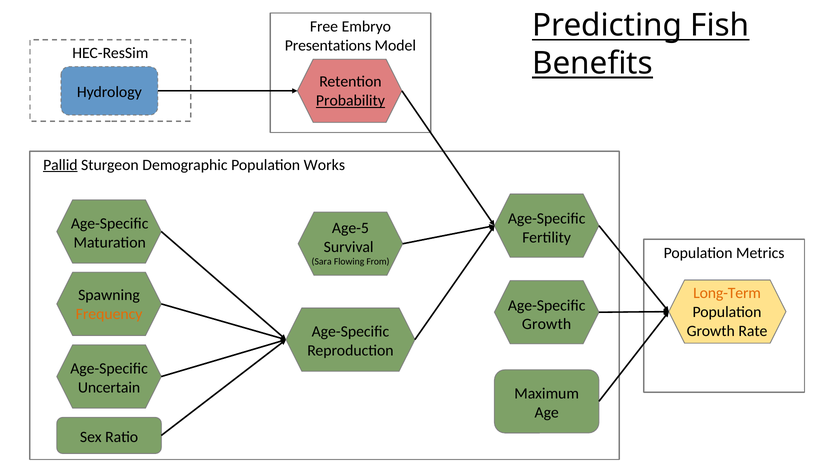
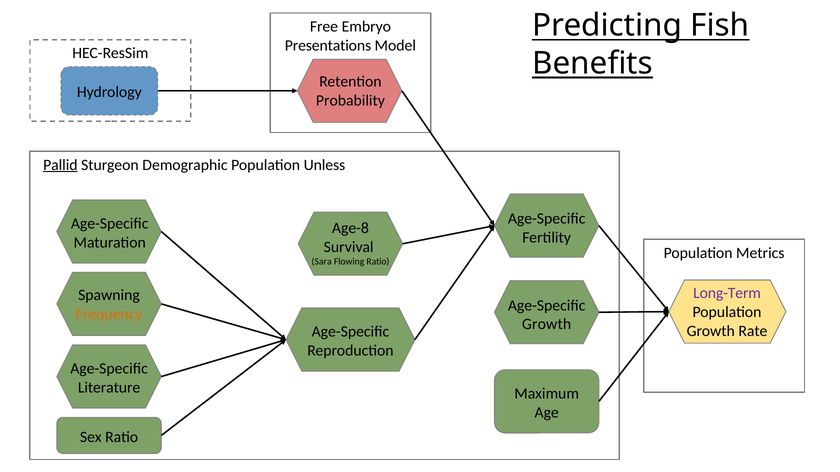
Probability underline: present -> none
Works: Works -> Unless
Age-5: Age-5 -> Age-8
Flowing From: From -> Ratio
Long-Term colour: orange -> purple
Uncertain: Uncertain -> Literature
